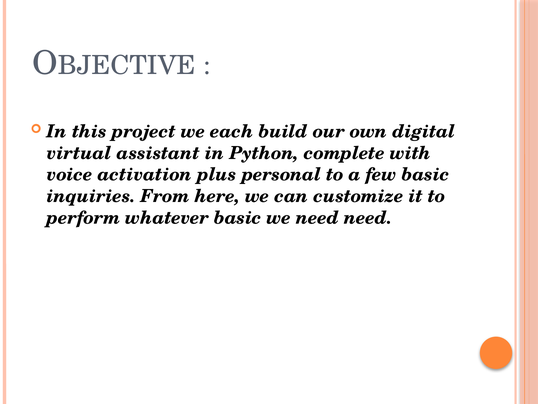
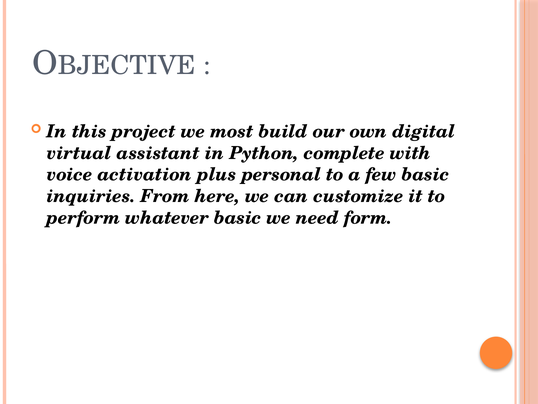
each: each -> most
need need: need -> form
